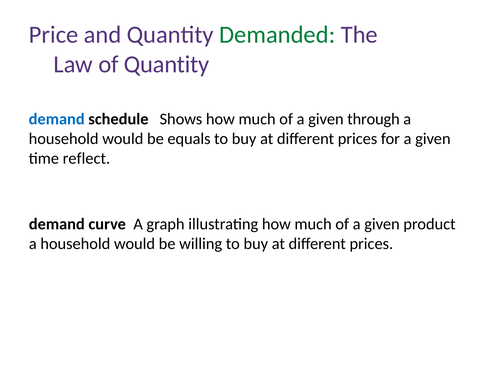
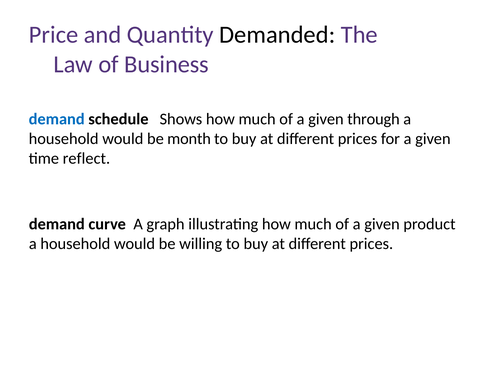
Demanded colour: green -> black
of Quantity: Quantity -> Business
equals: equals -> month
